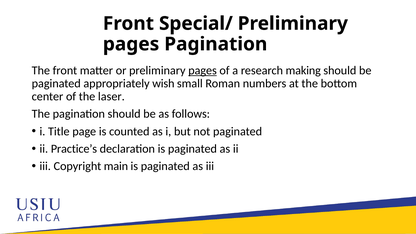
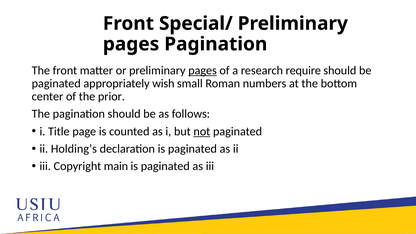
making: making -> require
laser: laser -> prior
not underline: none -> present
Practice’s: Practice’s -> Holding’s
